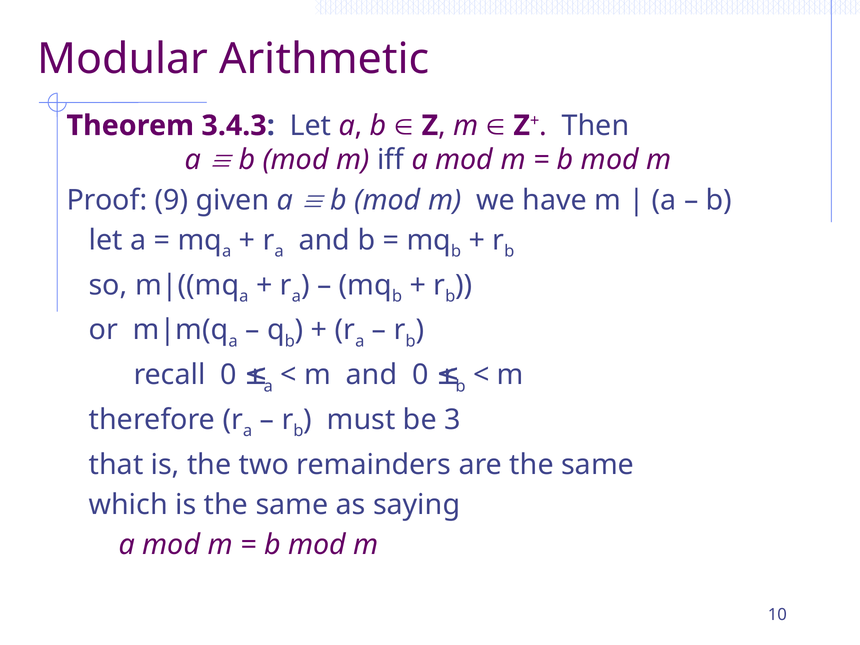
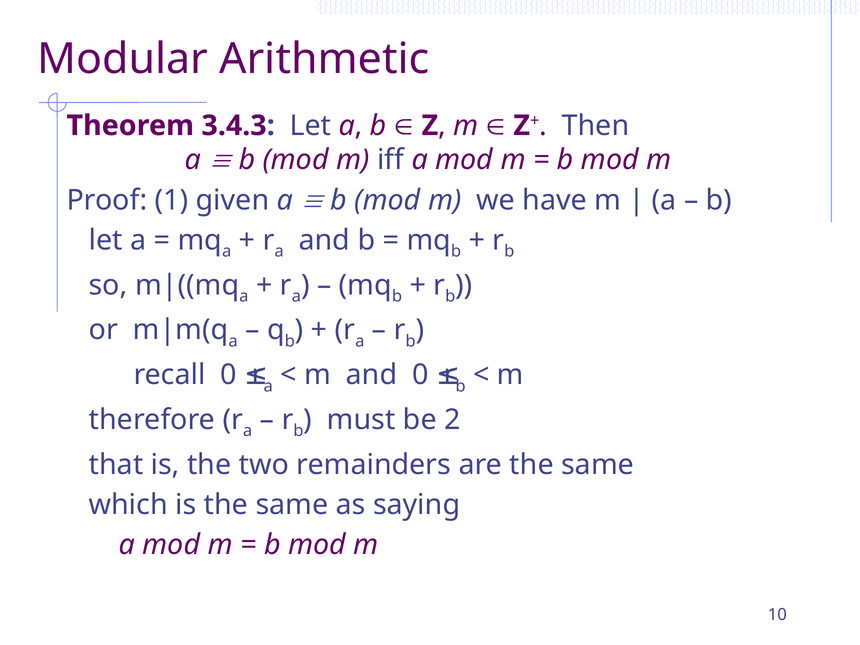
9: 9 -> 1
3: 3 -> 2
